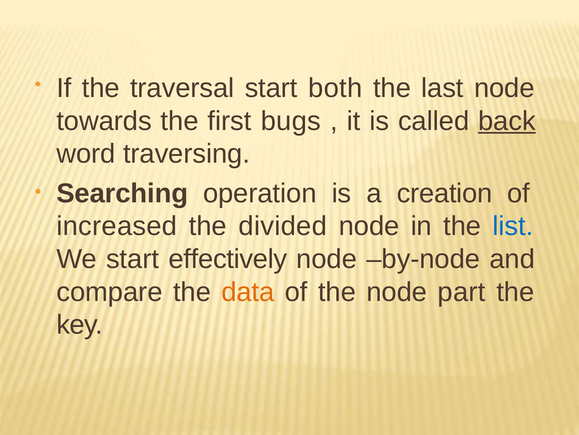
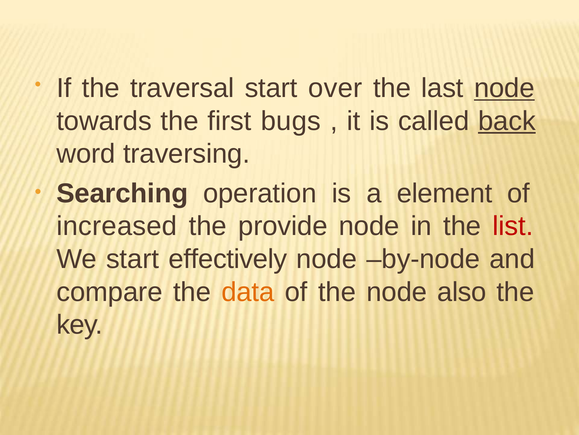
both: both -> over
node at (504, 88) underline: none -> present
creation: creation -> element
divided: divided -> provide
list colour: blue -> red
part: part -> also
